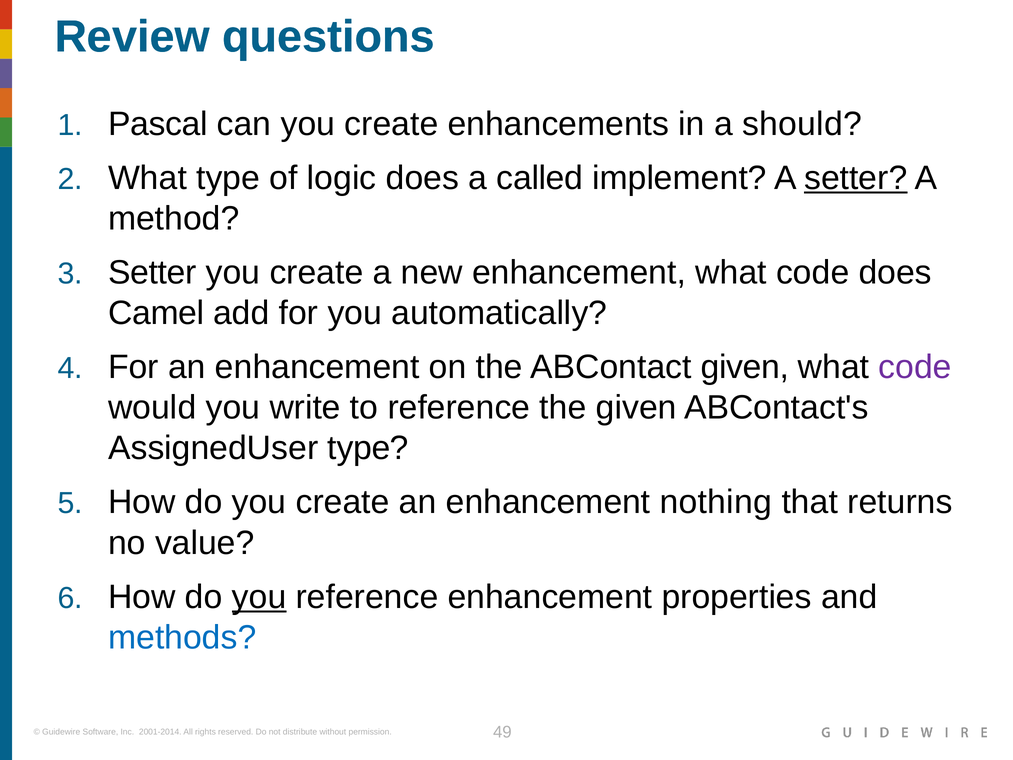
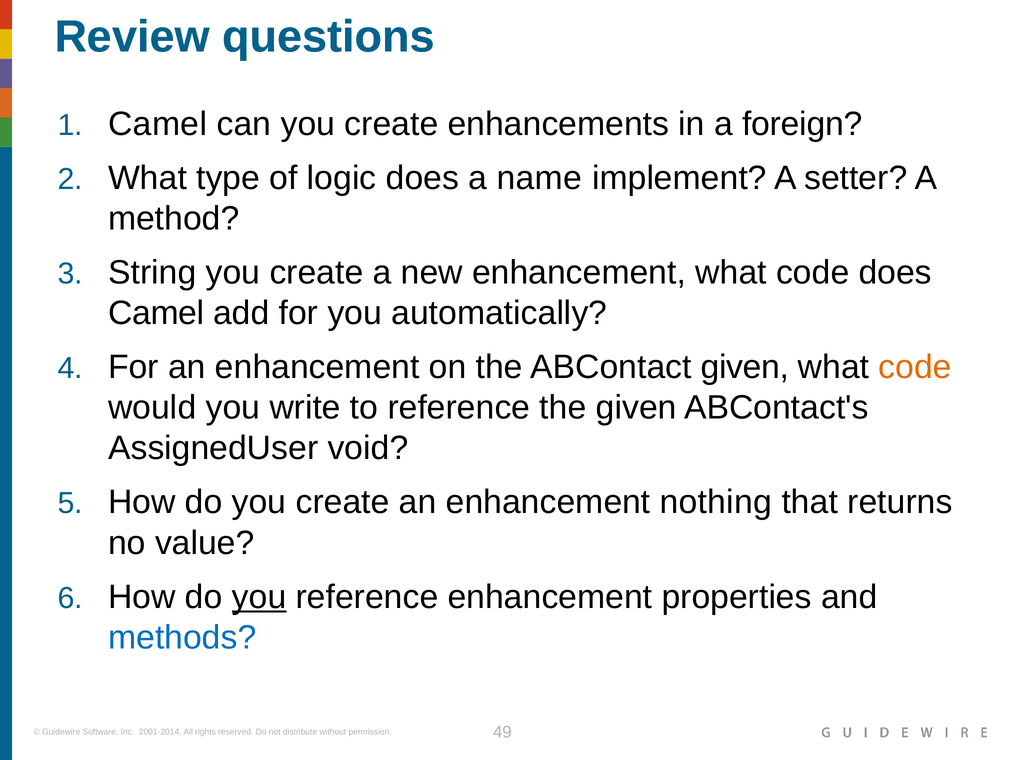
Pascal at (158, 124): Pascal -> Camel
should: should -> foreign
called: called -> name
setter at (856, 178) underline: present -> none
Setter at (152, 273): Setter -> String
code at (915, 367) colour: purple -> orange
AssignedUser type: type -> void
